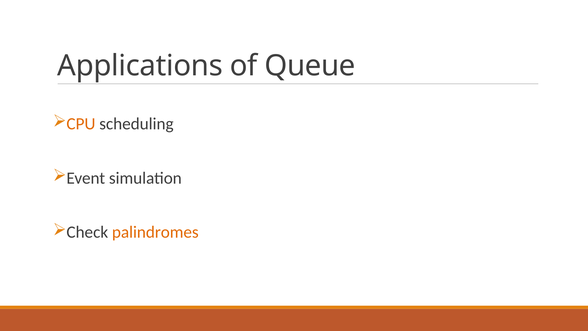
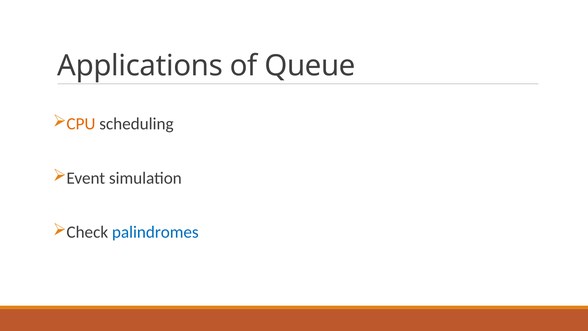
palindromes colour: orange -> blue
